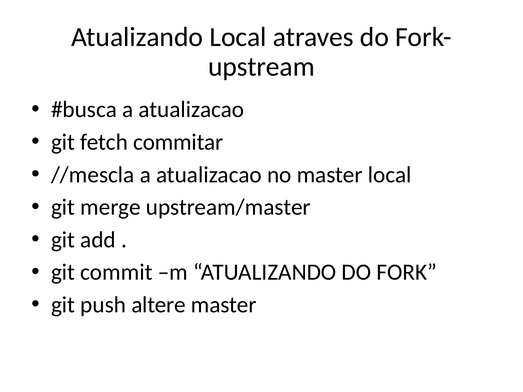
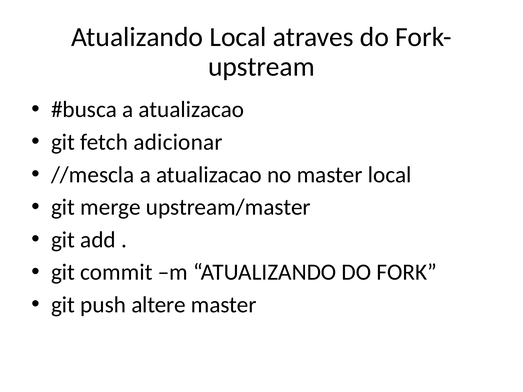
commitar: commitar -> adicionar
